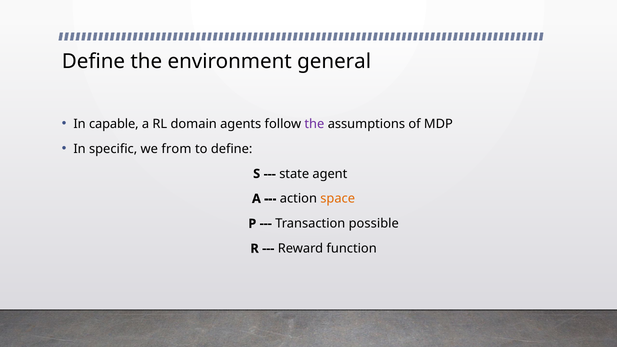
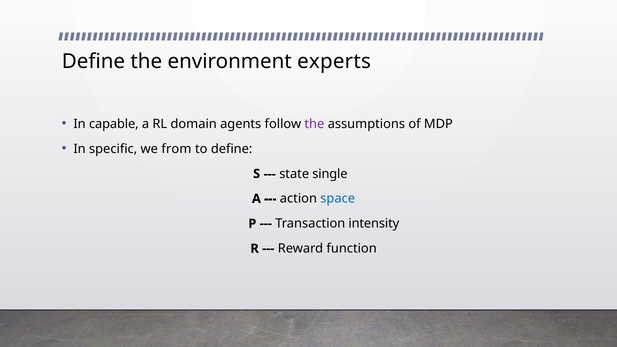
general: general -> experts
agent: agent -> single
space colour: orange -> blue
possible: possible -> intensity
